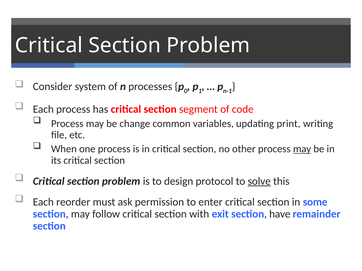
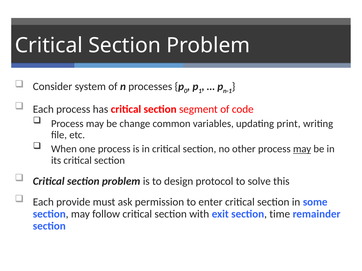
solve underline: present -> none
reorder: reorder -> provide
have: have -> time
